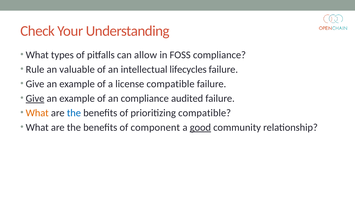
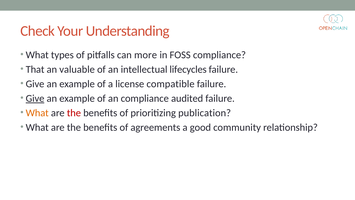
allow: allow -> more
Rule: Rule -> That
the at (74, 113) colour: blue -> red
prioritizing compatible: compatible -> publication
component: component -> agreements
good underline: present -> none
